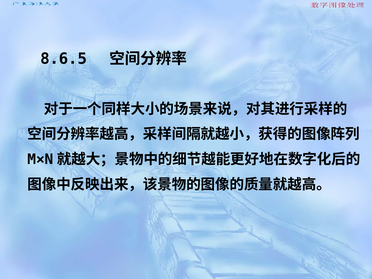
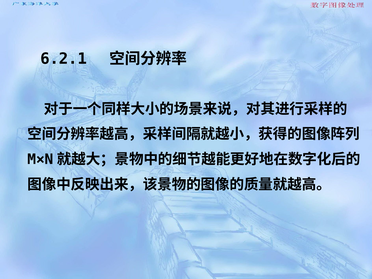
8.6.5: 8.6.5 -> 6.2.1
